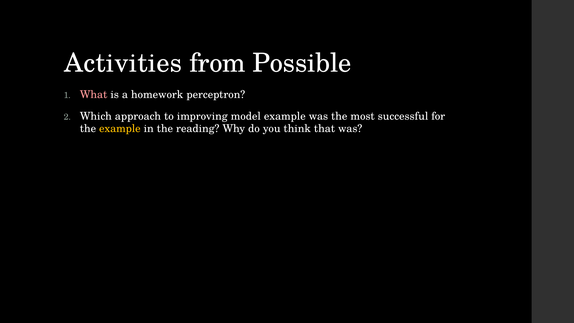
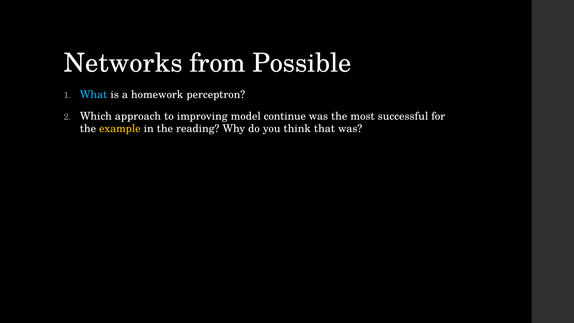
Activities: Activities -> Networks
What colour: pink -> light blue
model example: example -> continue
